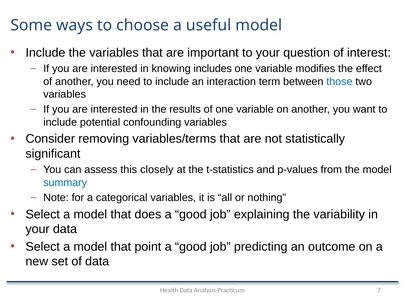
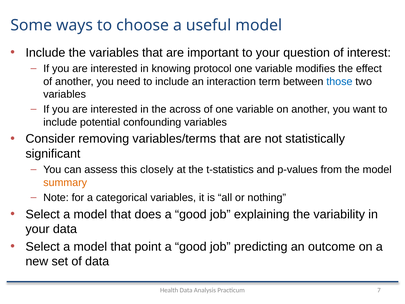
includes: includes -> protocol
results: results -> across
summary colour: blue -> orange
